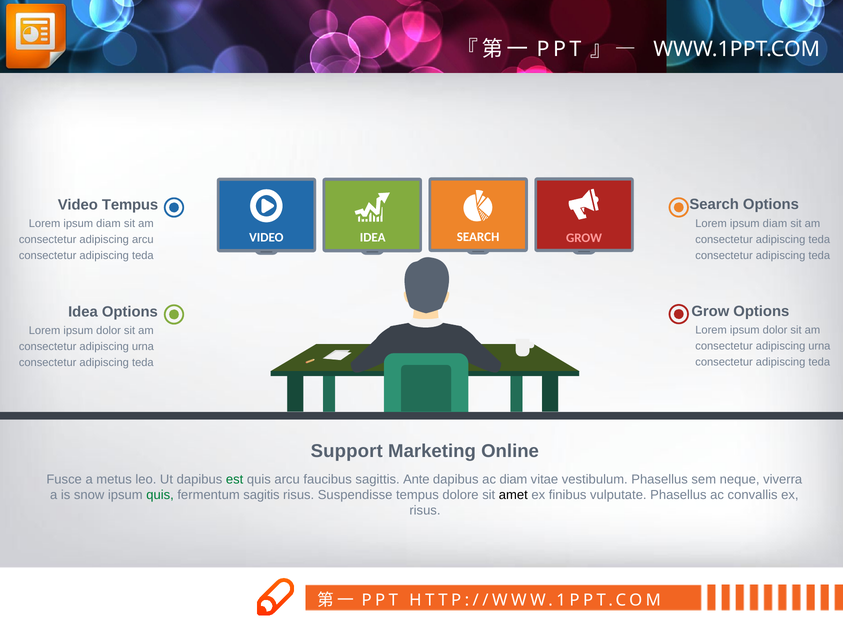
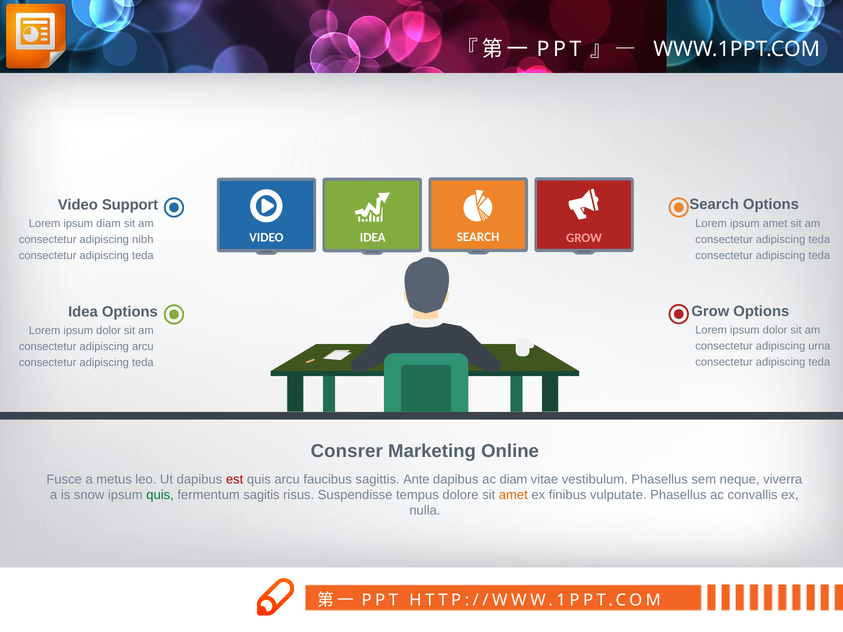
Video Tempus: Tempus -> Support
diam at (775, 224): diam -> amet
adipiscing arcu: arcu -> nibh
urna at (143, 347): urna -> arcu
Support: Support -> Consrer
est colour: green -> red
amet at (513, 495) colour: black -> orange
risus at (425, 511): risus -> nulla
